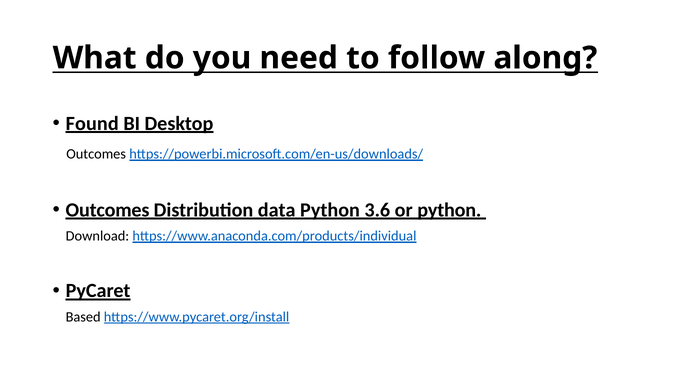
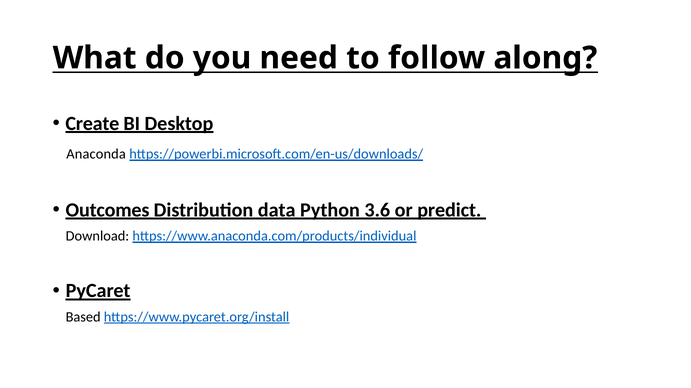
Found: Found -> Create
Outcomes at (96, 154): Outcomes -> Anaconda
or python: python -> predict
